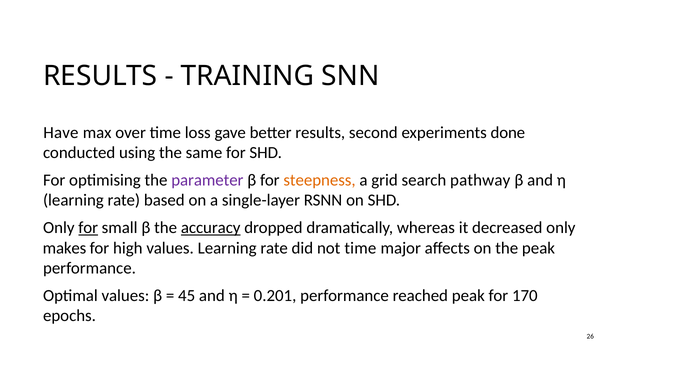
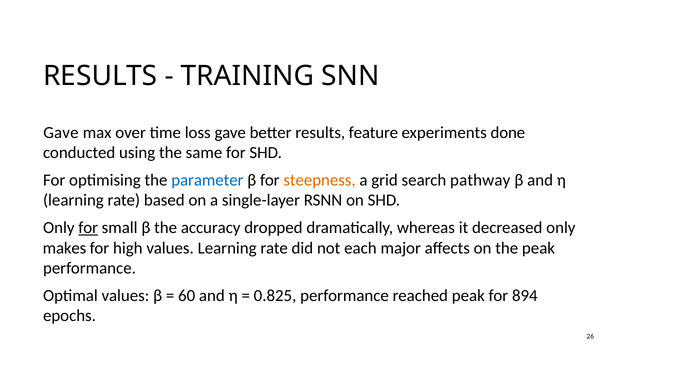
Have at (61, 132): Have -> Gave
second: second -> feature
parameter colour: purple -> blue
accuracy underline: present -> none
not time: time -> each
45: 45 -> 60
0.201: 0.201 -> 0.825
170: 170 -> 894
